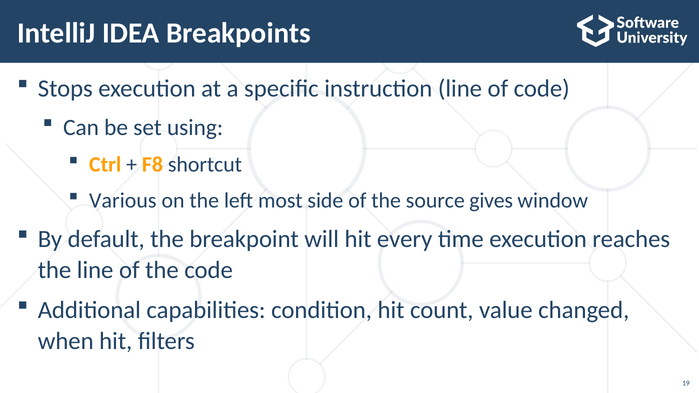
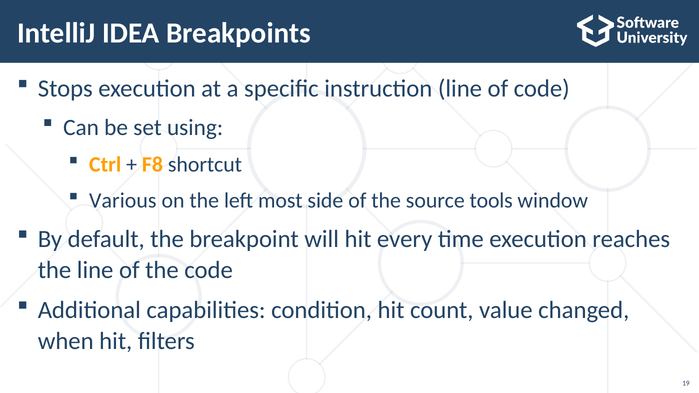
gives: gives -> tools
